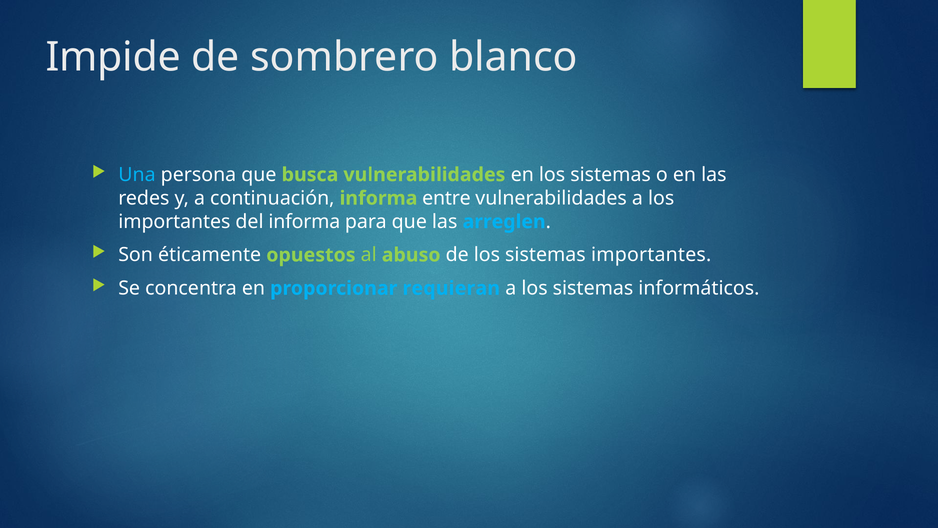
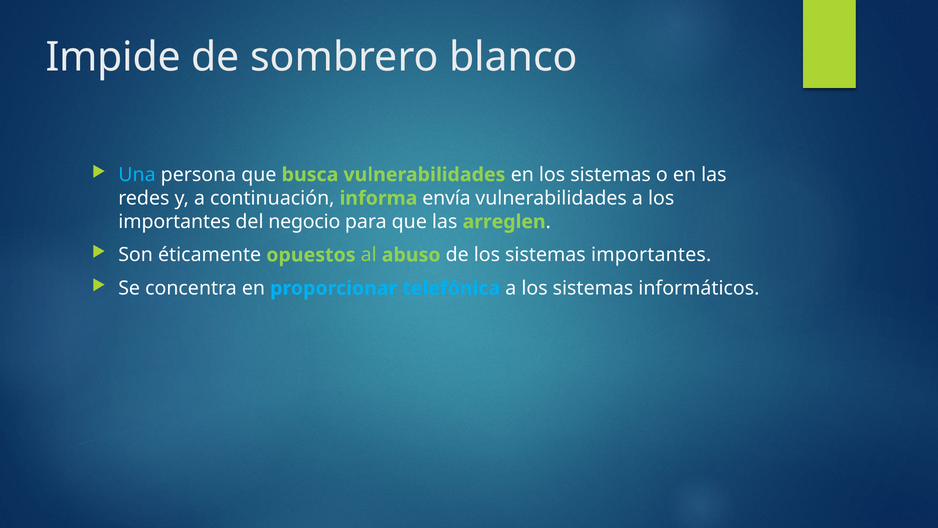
entre: entre -> envía
del informa: informa -> negocio
arreglen colour: light blue -> light green
requieran: requieran -> telefónica
